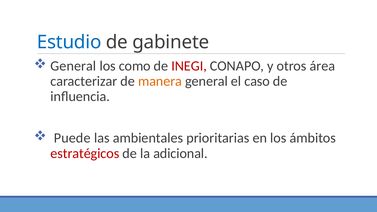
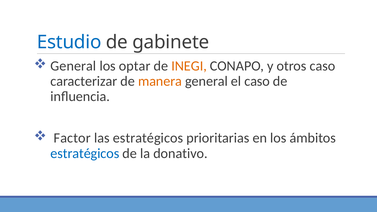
como: como -> optar
INEGI colour: red -> orange
otros área: área -> caso
Puede: Puede -> Factor
las ambientales: ambientales -> estratégicos
estratégicos at (85, 153) colour: red -> blue
adicional: adicional -> donativo
